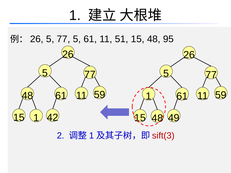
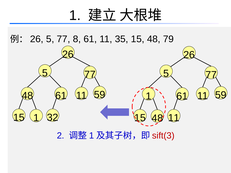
77 5: 5 -> 8
51: 51 -> 35
95: 95 -> 79
42: 42 -> 32
48 49: 49 -> 11
